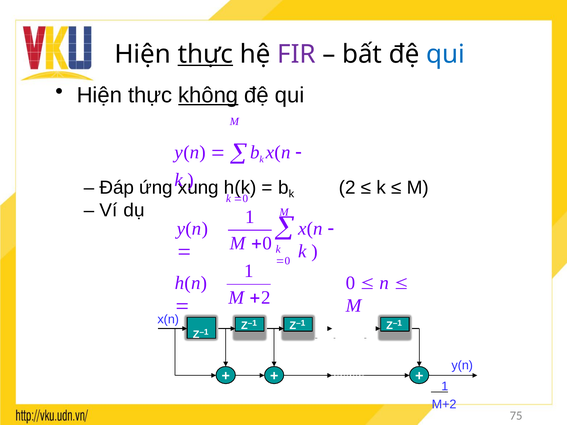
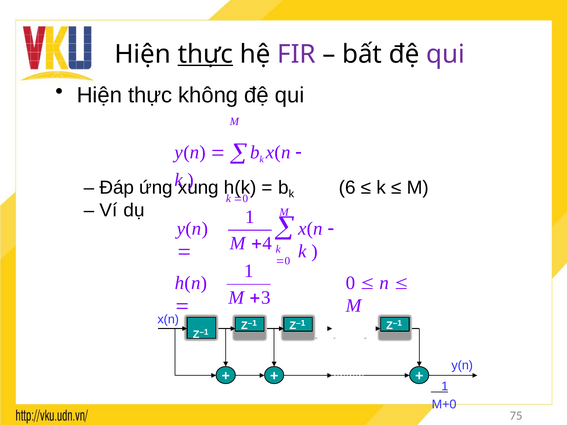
qui at (446, 54) colour: blue -> purple
không underline: present -> none
k 2: 2 -> 6
0 at (267, 244): 0 -> 4
2 at (266, 298): 2 -> 3
M+2: M+2 -> M+0
